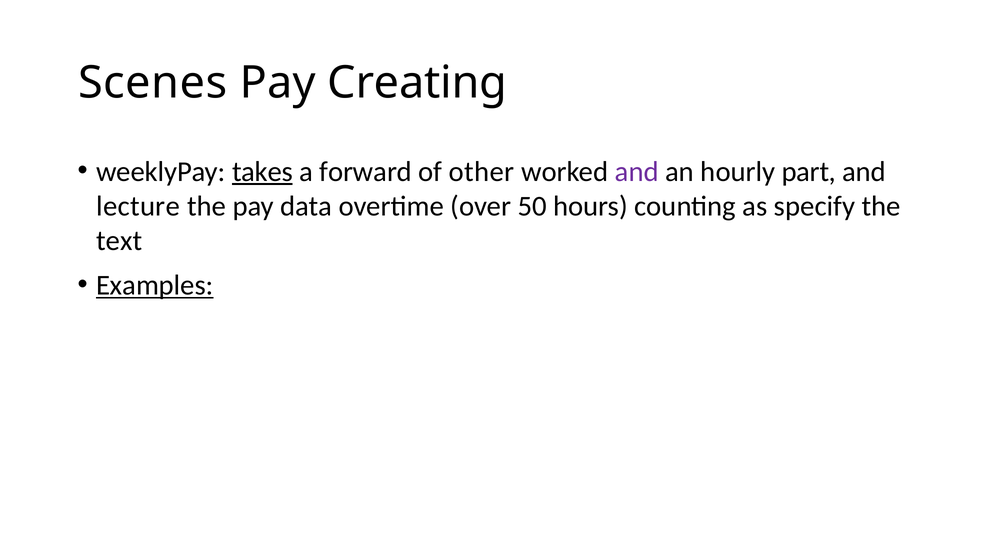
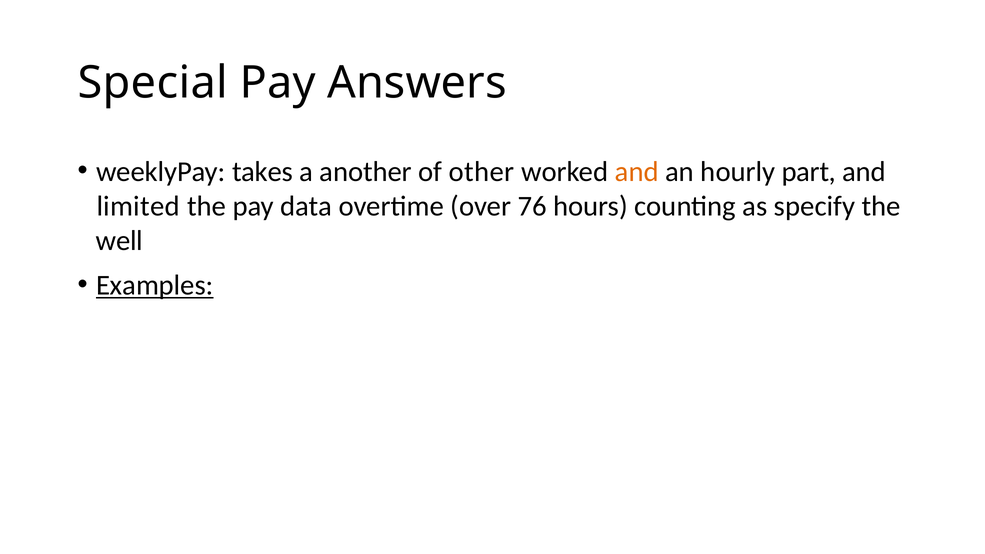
Scenes: Scenes -> Special
Creating: Creating -> Answers
takes underline: present -> none
forward: forward -> another
and at (637, 172) colour: purple -> orange
lecture: lecture -> limited
50: 50 -> 76
text: text -> well
